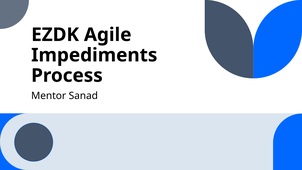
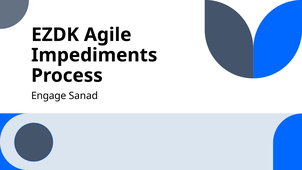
Mentor: Mentor -> Engage
